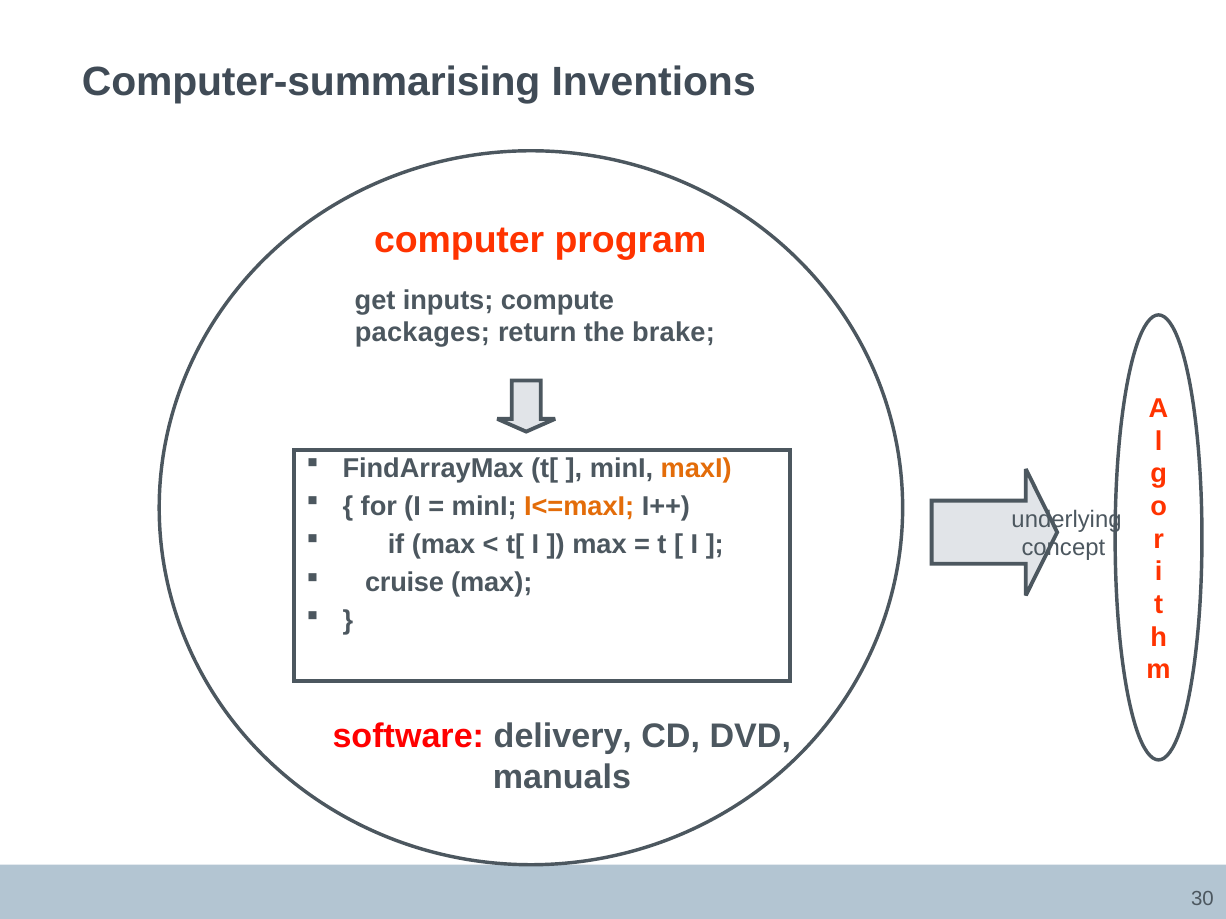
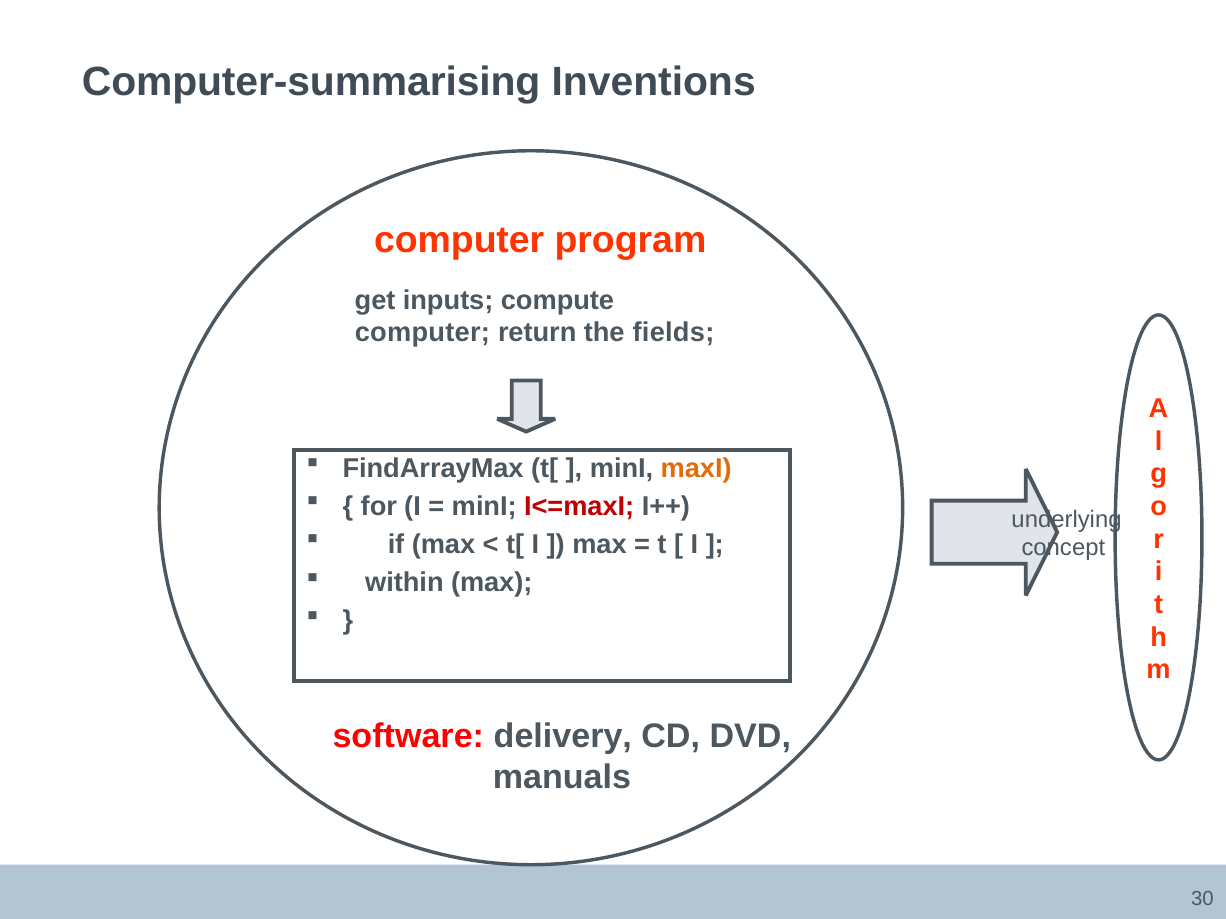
packages at (422, 333): packages -> computer
brake: brake -> fields
I<=maxI colour: orange -> red
cruise: cruise -> within
